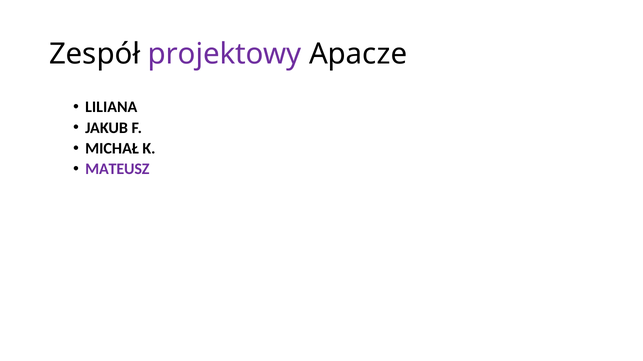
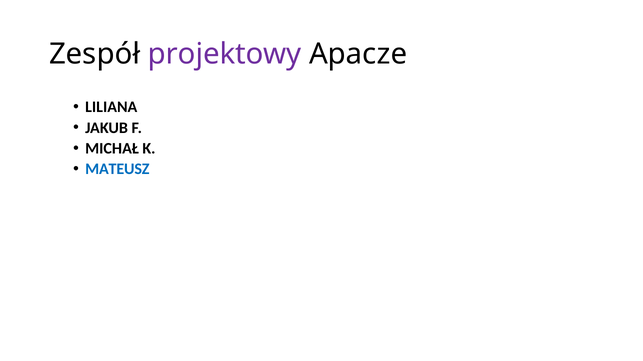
MATEUSZ colour: purple -> blue
